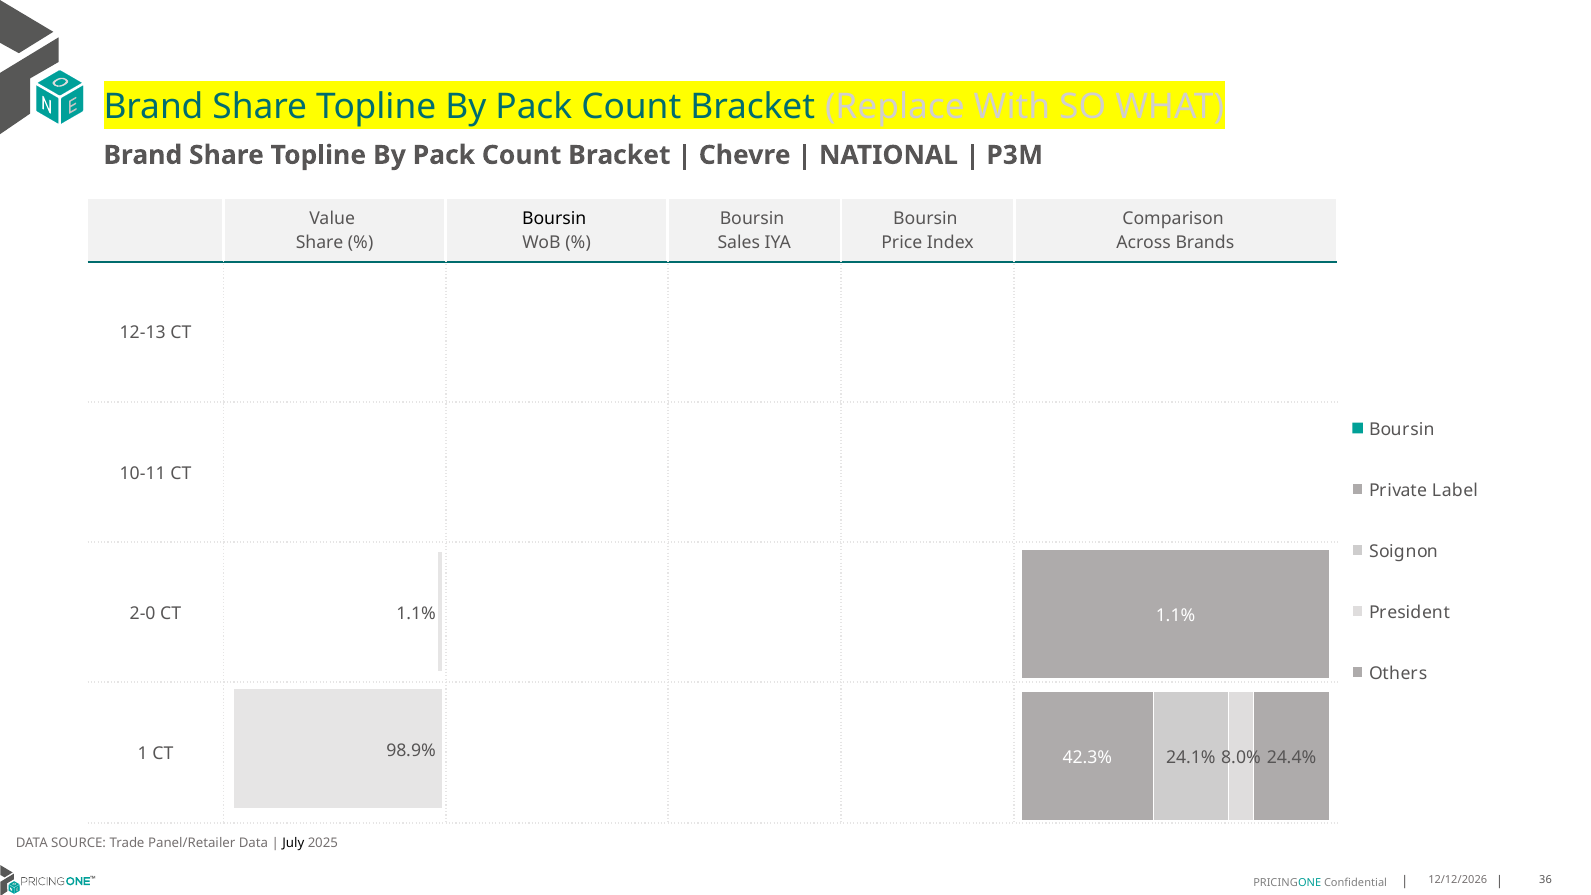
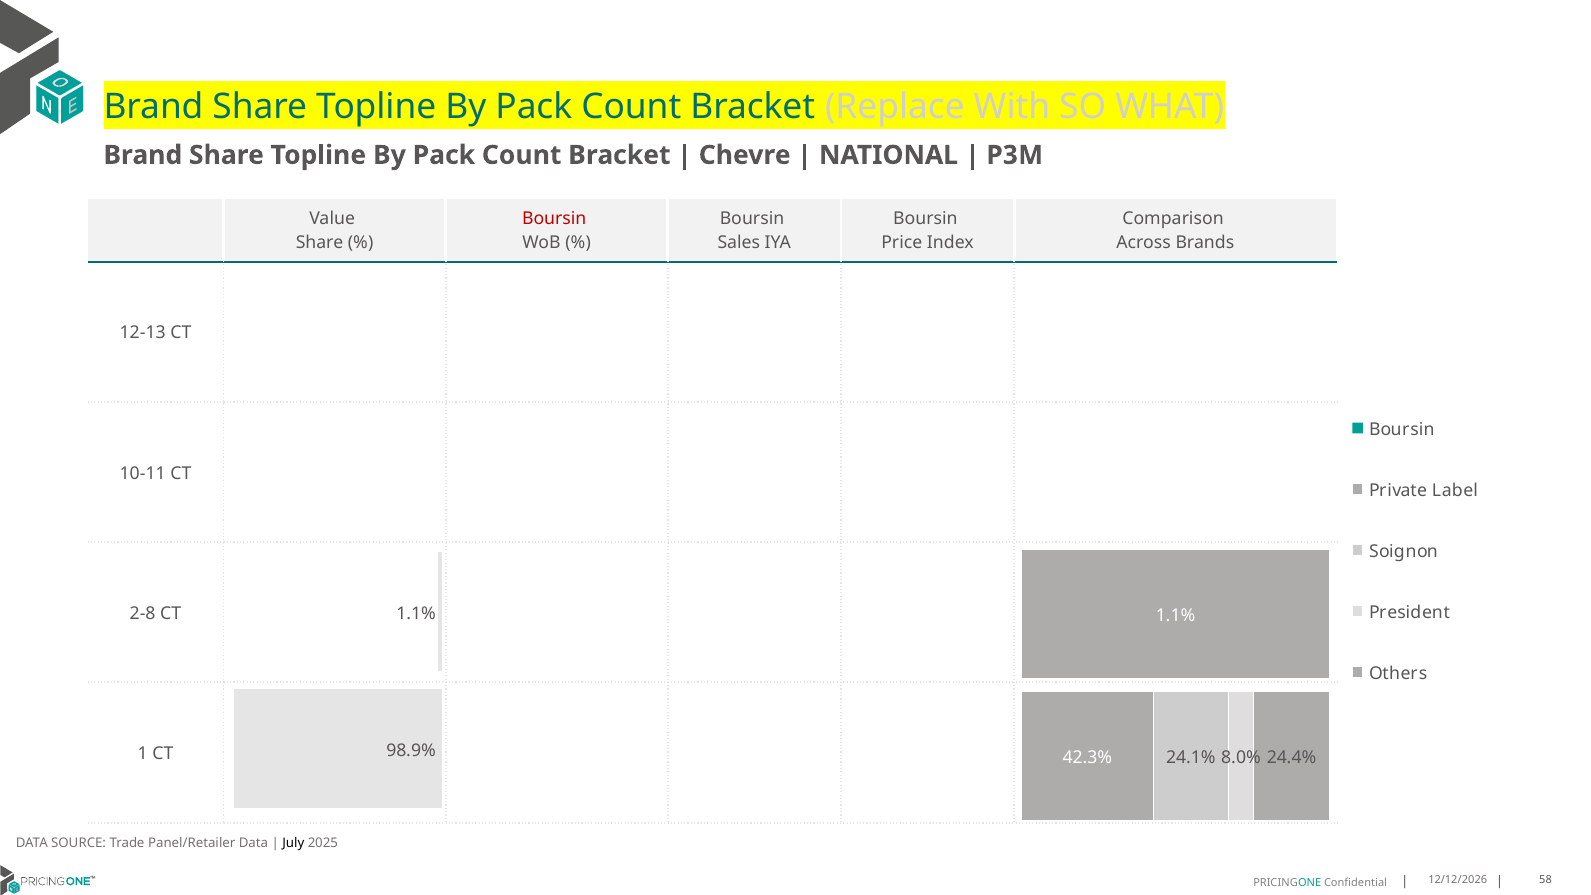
Boursin at (554, 219) colour: black -> red
2-0: 2-0 -> 2-8
36: 36 -> 58
